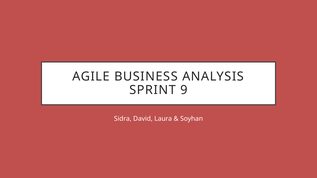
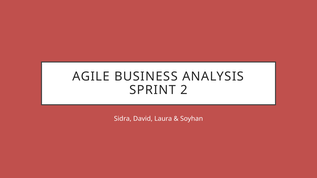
9: 9 -> 2
